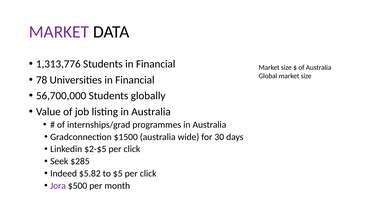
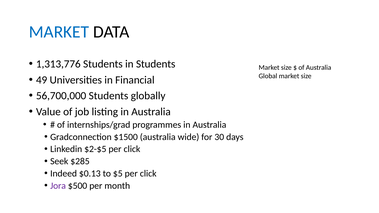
MARKET at (59, 32) colour: purple -> blue
Students in Financial: Financial -> Students
78: 78 -> 49
$5.82: $5.82 -> $0.13
